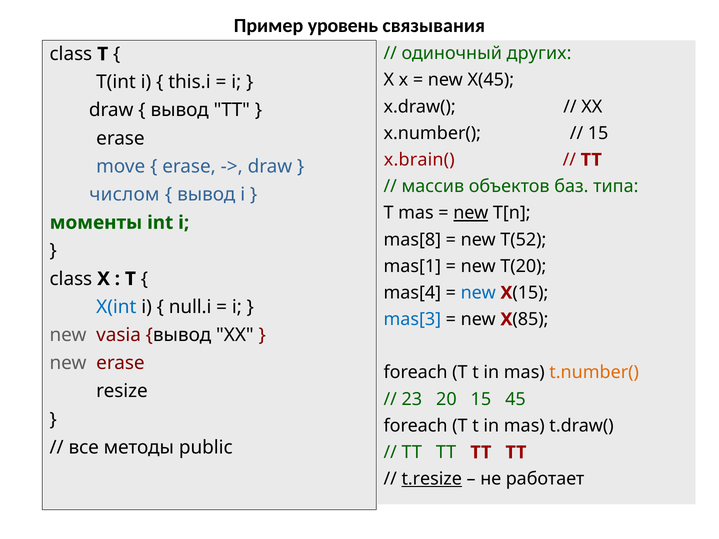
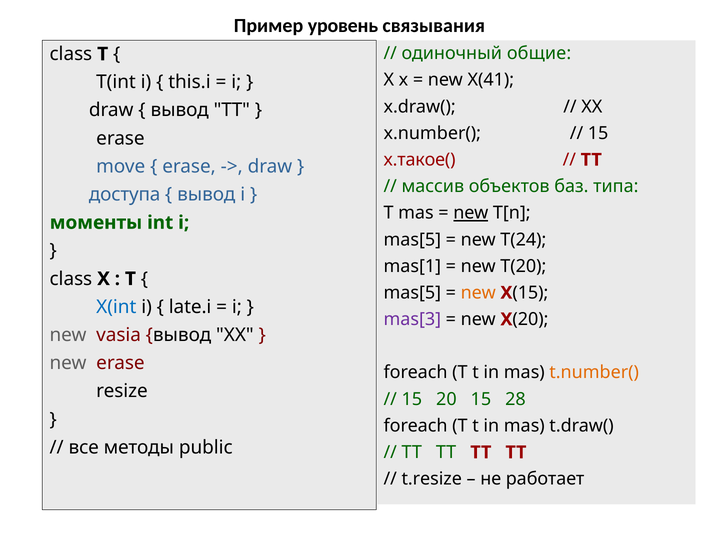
других: других -> общие
X(45: X(45 -> X(41
x.brain(: x.brain( -> x.такое(
числом: числом -> доступа
mas[8 at (412, 240): mas[8 -> mas[5
T(52: T(52 -> T(24
mas[4 at (412, 293): mas[4 -> mas[5
new at (478, 293) colour: blue -> orange
null.i: null.i -> late.i
mas[3 colour: blue -> purple
X 85: 85 -> 20
23 at (412, 399): 23 -> 15
45: 45 -> 28
t.resize underline: present -> none
